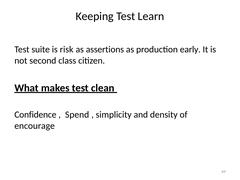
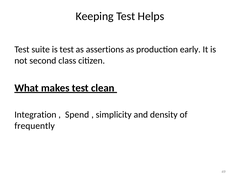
Learn: Learn -> Helps
is risk: risk -> test
Confidence: Confidence -> Integration
encourage: encourage -> frequently
